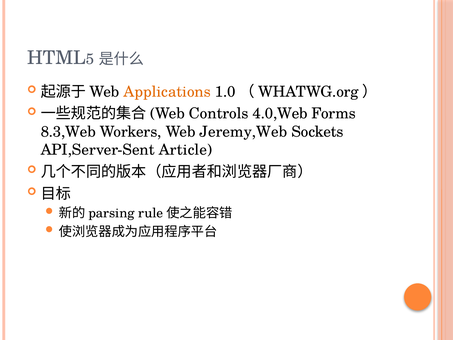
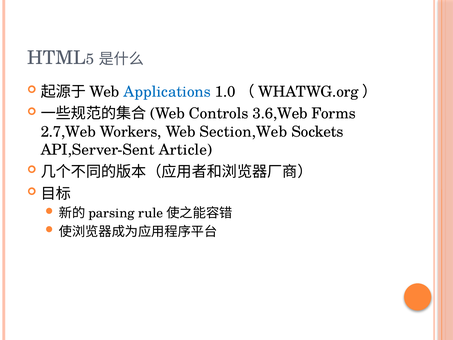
Applications colour: orange -> blue
4.0,Web: 4.0,Web -> 3.6,Web
8.3,Web: 8.3,Web -> 2.7,Web
Jeremy,Web: Jeremy,Web -> Section,Web
